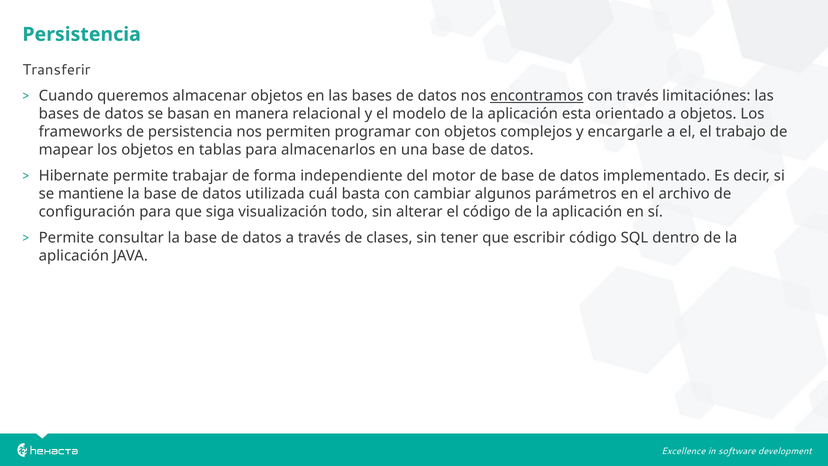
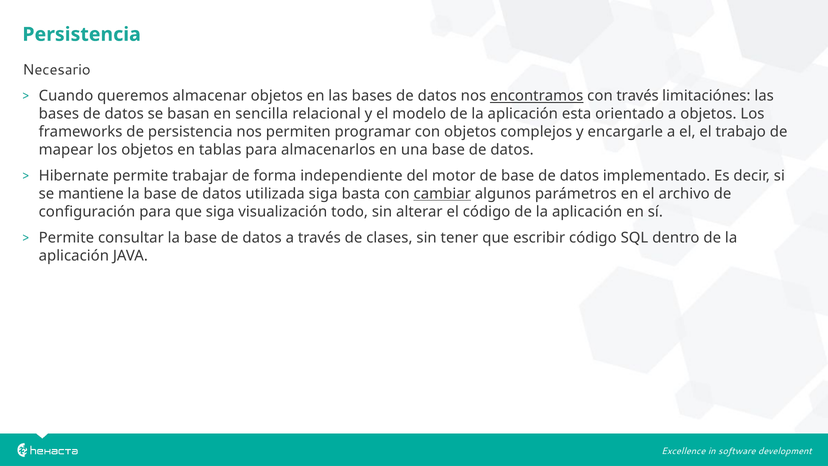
Transferir: Transferir -> Necesario
manera: manera -> sencilla
utilizada cuál: cuál -> siga
cambiar underline: none -> present
